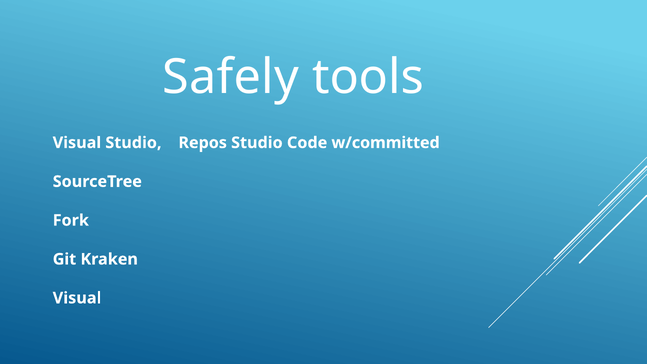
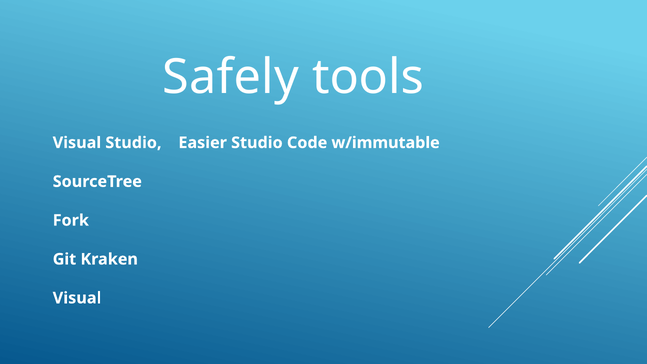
Repos: Repos -> Easier
w/committed: w/committed -> w/immutable
